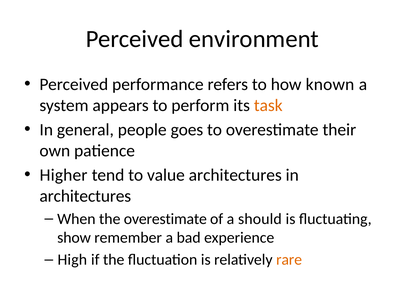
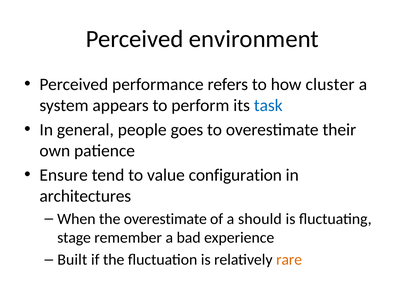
known: known -> cluster
task colour: orange -> blue
Higher: Higher -> Ensure
value architectures: architectures -> configuration
show: show -> stage
High: High -> Built
